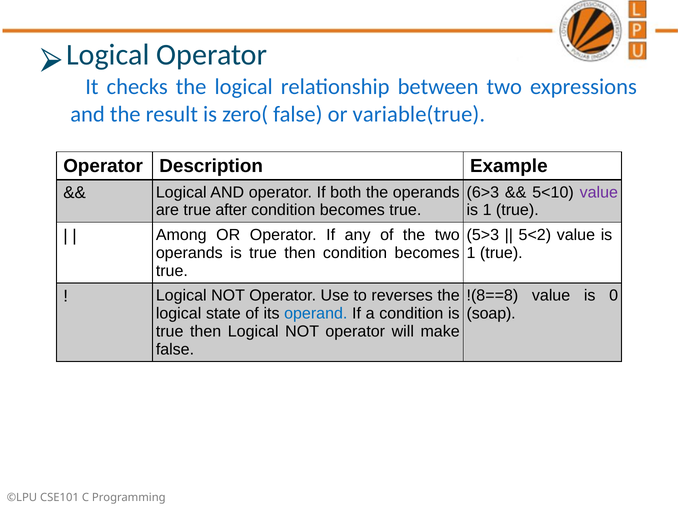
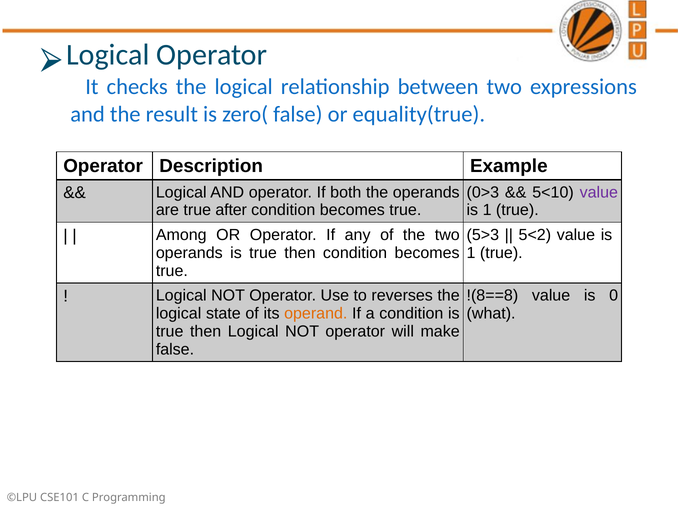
variable(true: variable(true -> equality(true
6>3: 6>3 -> 0>3
operand colour: blue -> orange
soap: soap -> what
